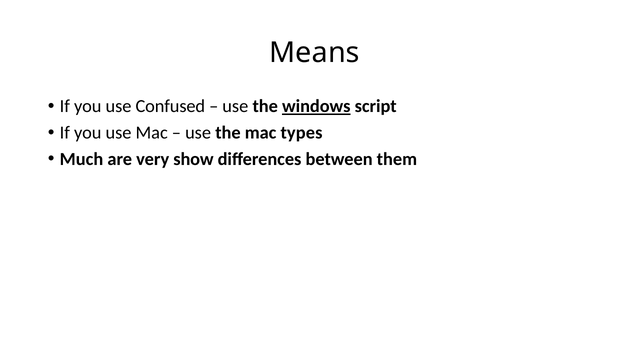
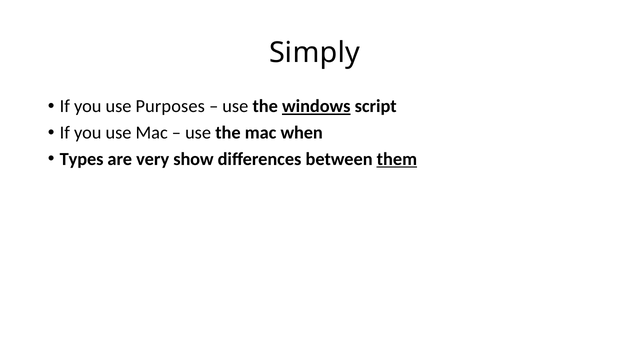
Means: Means -> Simply
Confused: Confused -> Purposes
types: types -> when
Much: Much -> Types
them underline: none -> present
